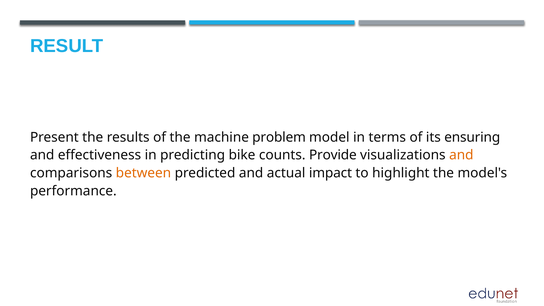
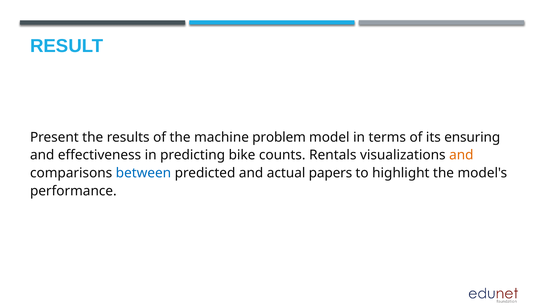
Provide: Provide -> Rentals
between colour: orange -> blue
impact: impact -> papers
